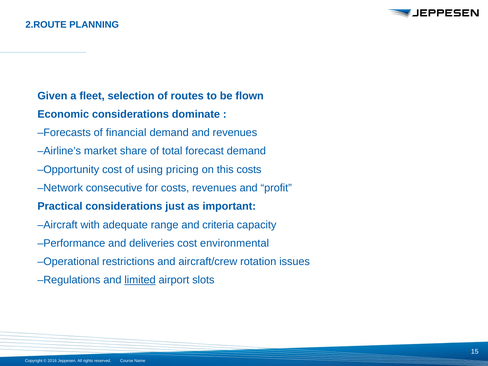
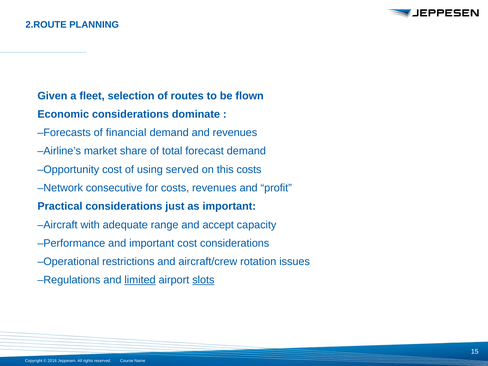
pricing: pricing -> served
criteria: criteria -> accept
and deliveries: deliveries -> important
cost environmental: environmental -> considerations
slots underline: none -> present
